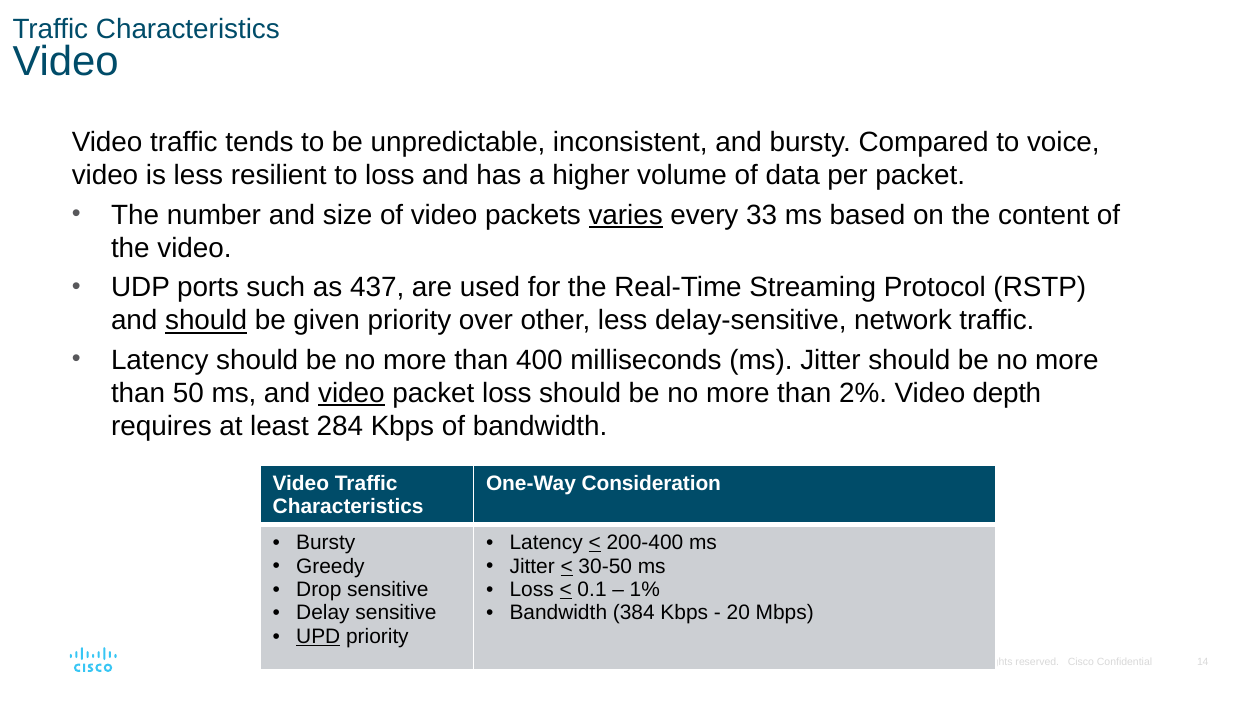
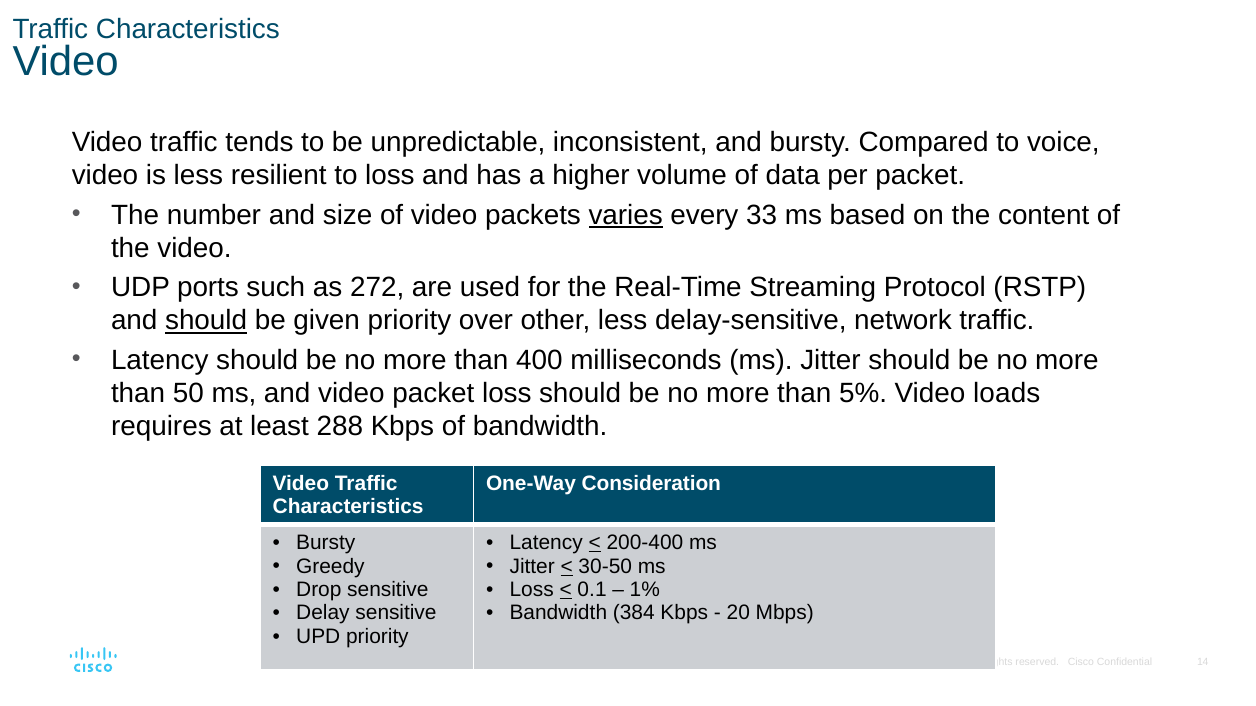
437: 437 -> 272
video at (351, 394) underline: present -> none
2%: 2% -> 5%
depth: depth -> loads
284: 284 -> 288
UPD underline: present -> none
